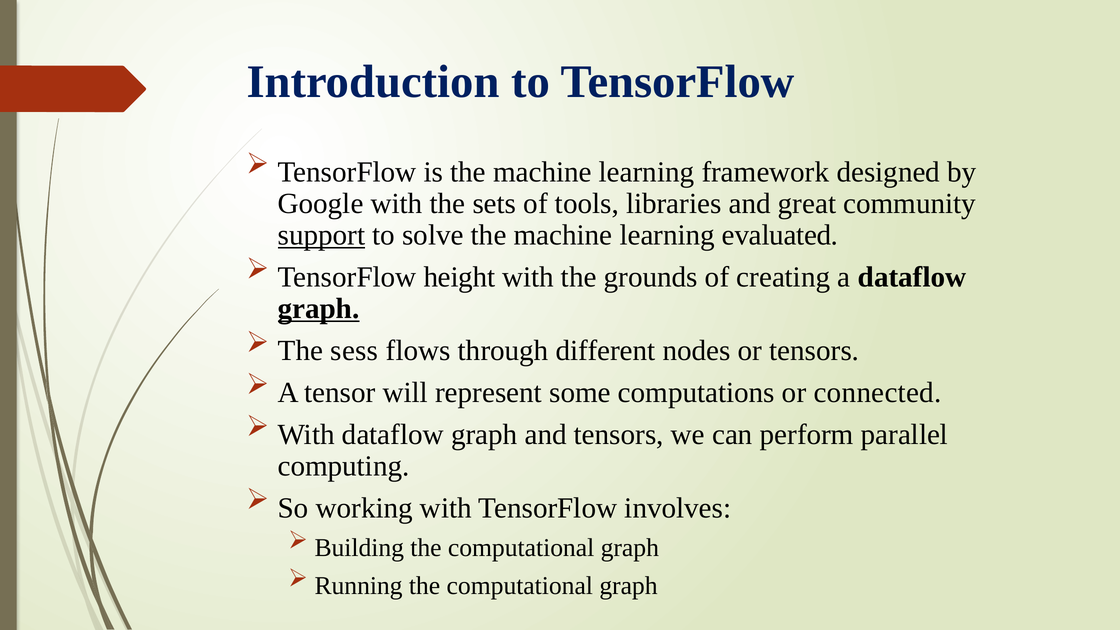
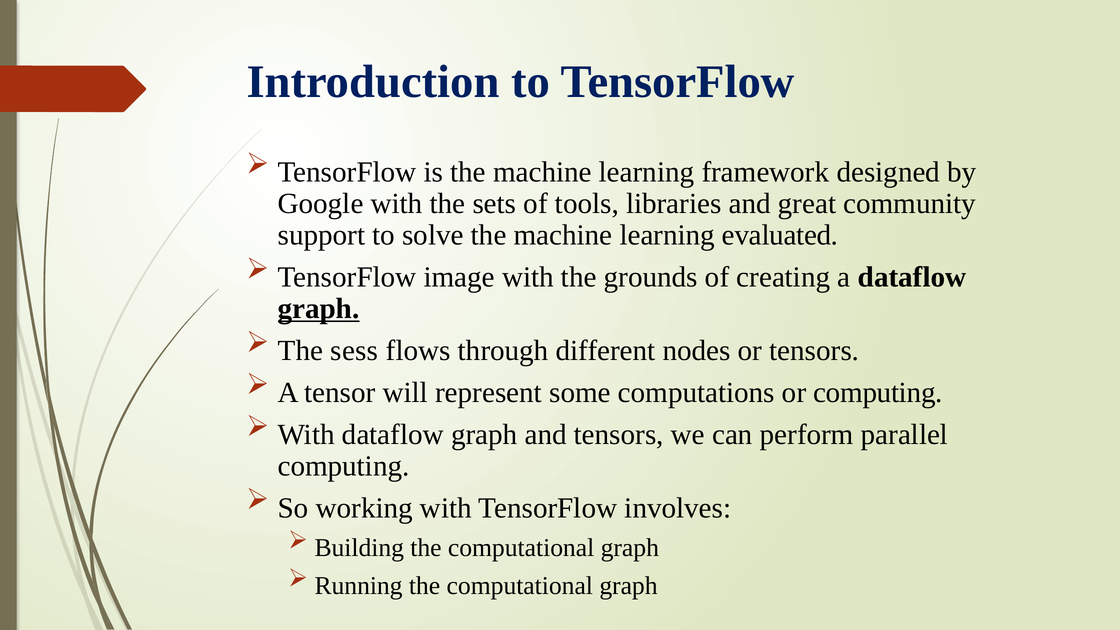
support underline: present -> none
height: height -> image
or connected: connected -> computing
